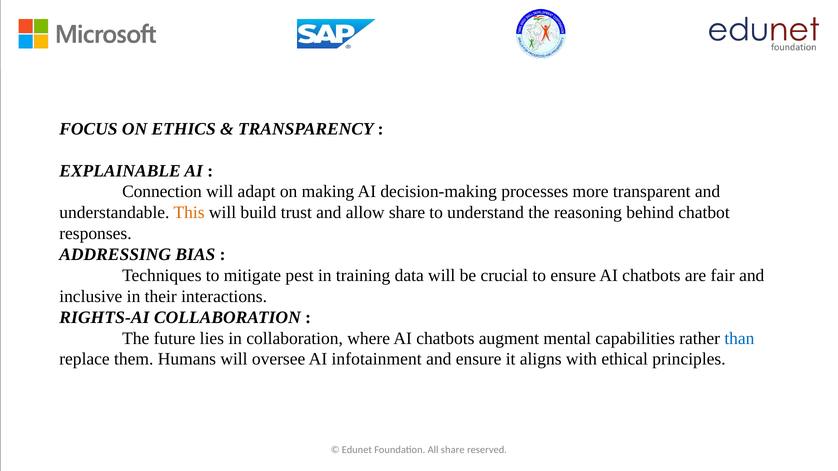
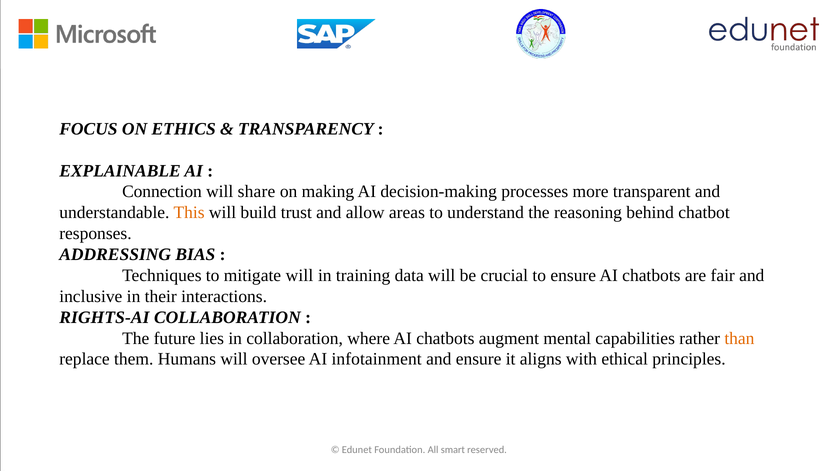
adapt: adapt -> share
allow share: share -> areas
mitigate pest: pest -> will
than colour: blue -> orange
All share: share -> smart
